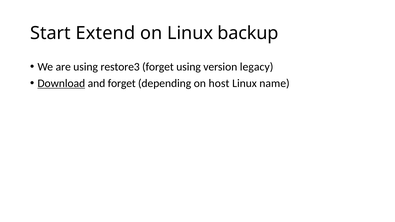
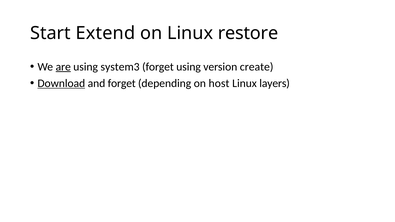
backup: backup -> restore
are underline: none -> present
restore3: restore3 -> system3
legacy: legacy -> create
name: name -> layers
